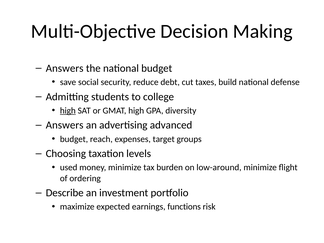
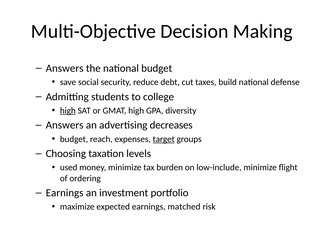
advanced: advanced -> decreases
target underline: none -> present
low-around: low-around -> low-include
Describe at (65, 193): Describe -> Earnings
functions: functions -> matched
